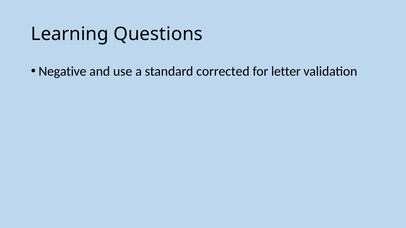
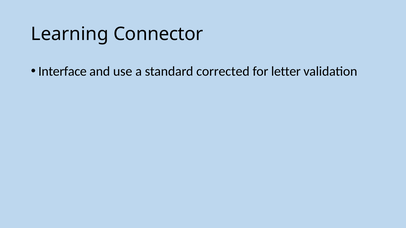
Questions: Questions -> Connector
Negative: Negative -> Interface
